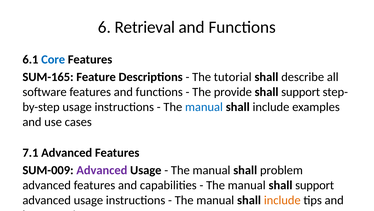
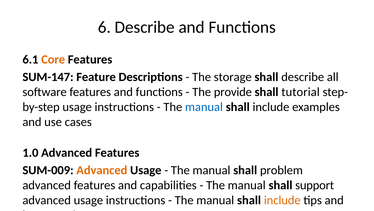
6 Retrieval: Retrieval -> Describe
Core colour: blue -> orange
SUM-165: SUM-165 -> SUM-147
tutorial: tutorial -> storage
support at (301, 92): support -> tutorial
7.1: 7.1 -> 1.0
Advanced at (102, 170) colour: purple -> orange
